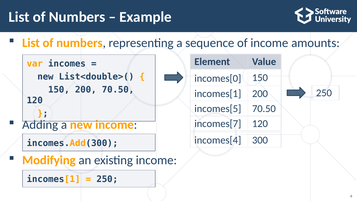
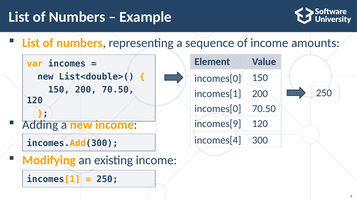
incomes[5 at (218, 109): incomes[5 -> incomes[0
incomes[7: incomes[7 -> incomes[9
